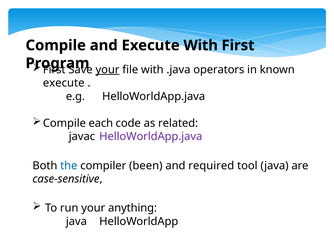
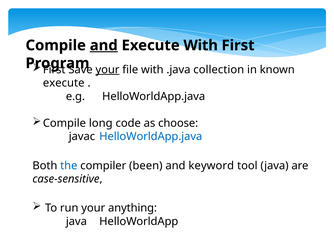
and at (104, 45) underline: none -> present
operators: operators -> collection
each: each -> long
related: related -> choose
HelloWorldApp.java at (151, 136) colour: purple -> blue
required: required -> keyword
